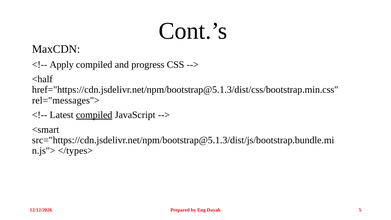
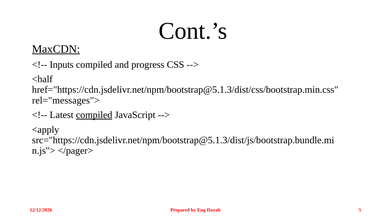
MaxCDN underline: none -> present
Apply: Apply -> Inputs
<smart: <smart -> <apply
</types>: </types> -> </pager>
